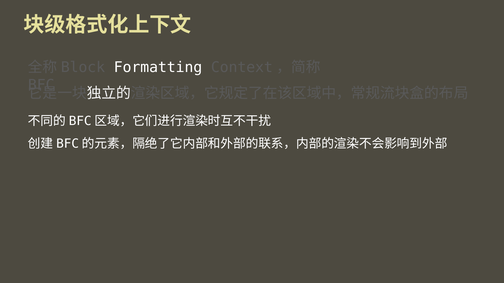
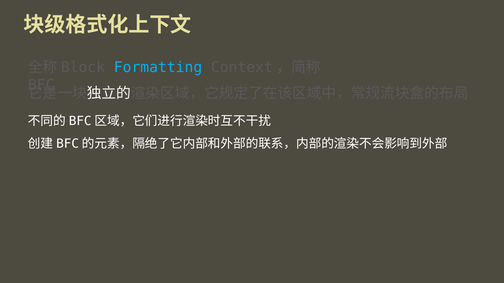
Formatting colour: white -> light blue
